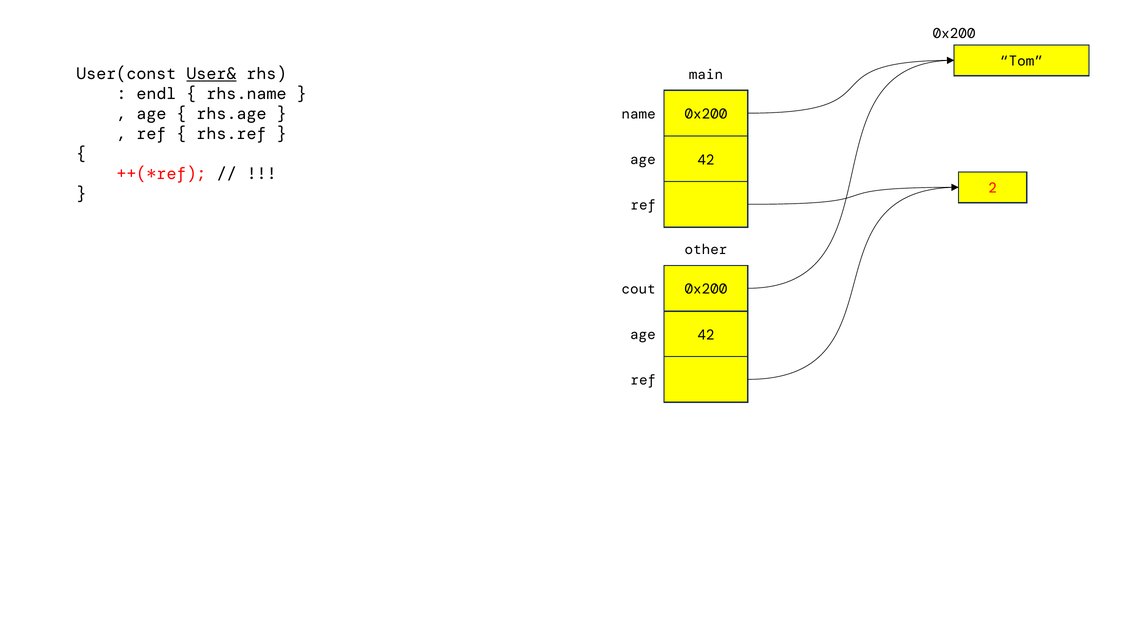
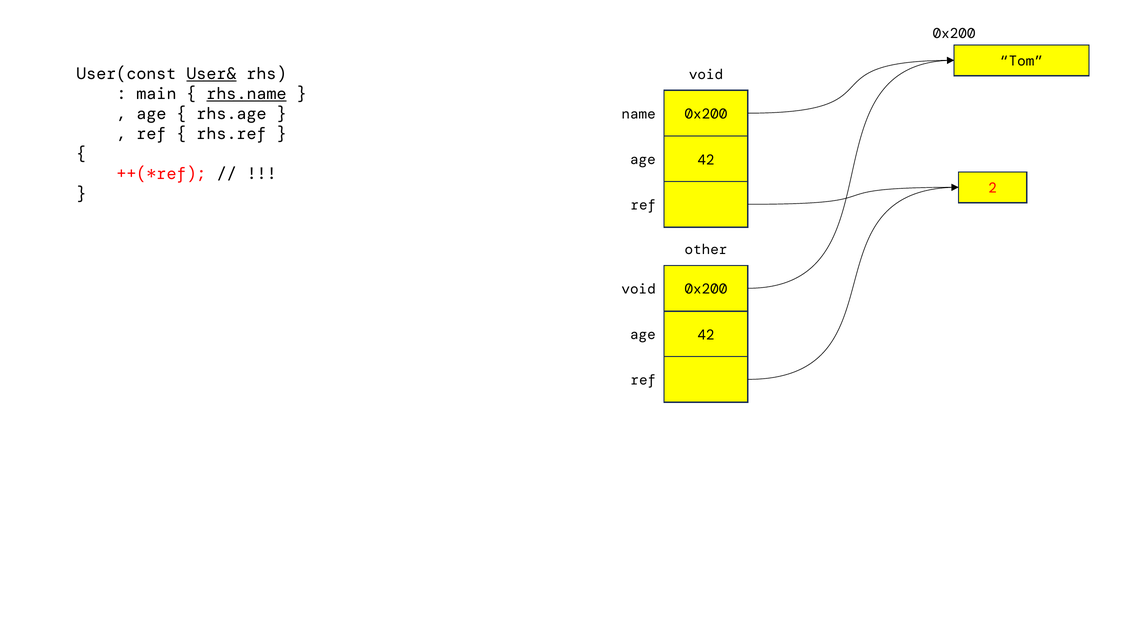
main at (706, 74): main -> void
endl: endl -> main
rhs.name underline: none -> present
cout at (639, 289): cout -> void
